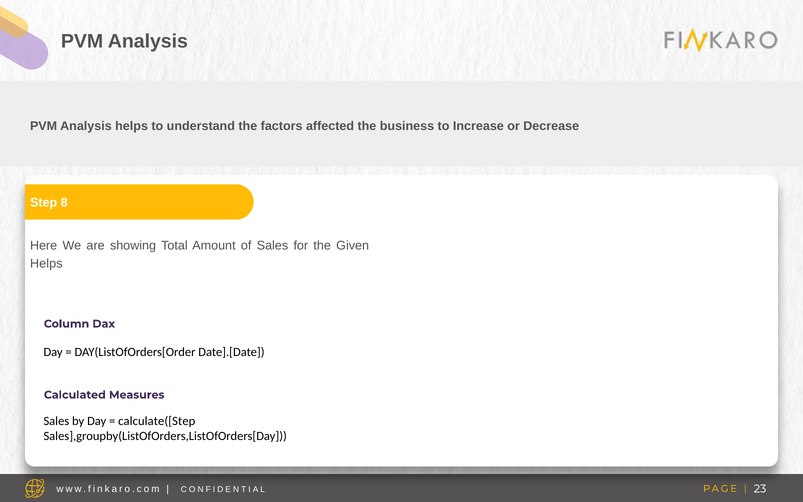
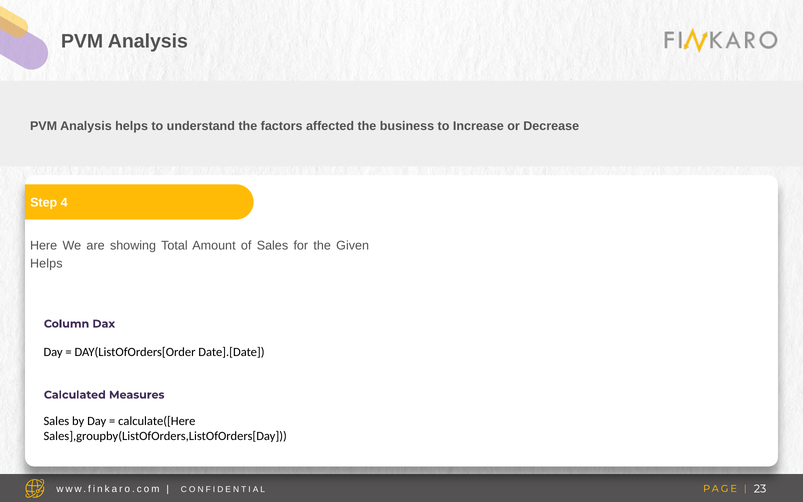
8: 8 -> 4
calculate([Step: calculate([Step -> calculate([Here
